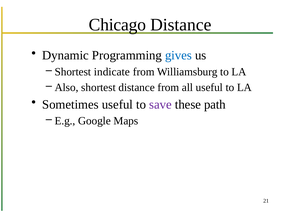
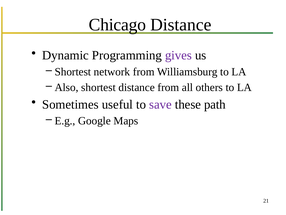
gives colour: blue -> purple
indicate: indicate -> network
all useful: useful -> others
